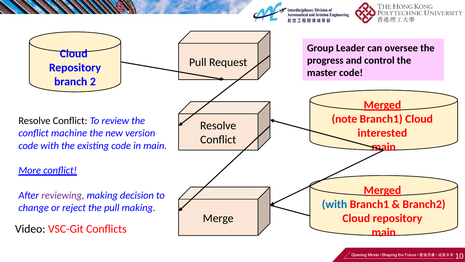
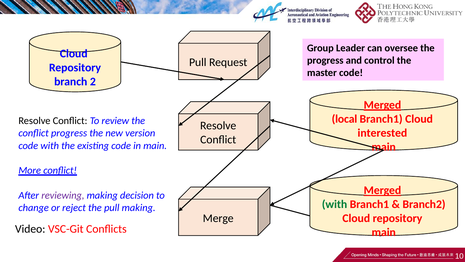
note: note -> local
conflict machine: machine -> progress
with at (335, 204) colour: blue -> green
